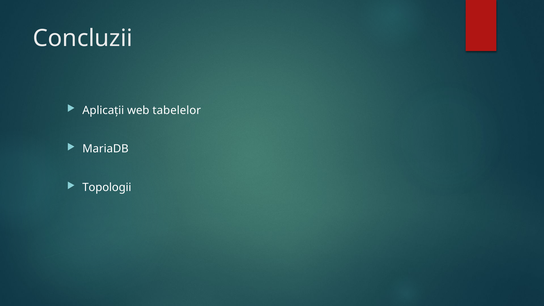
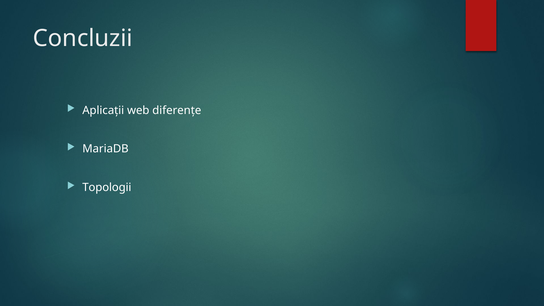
tabelelor: tabelelor -> diferențe
